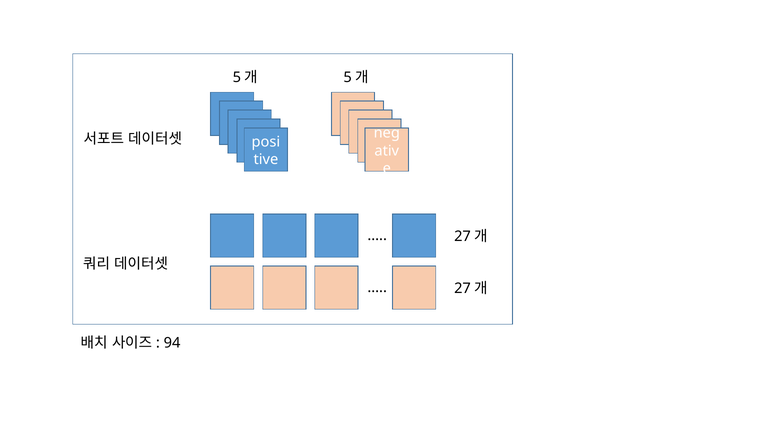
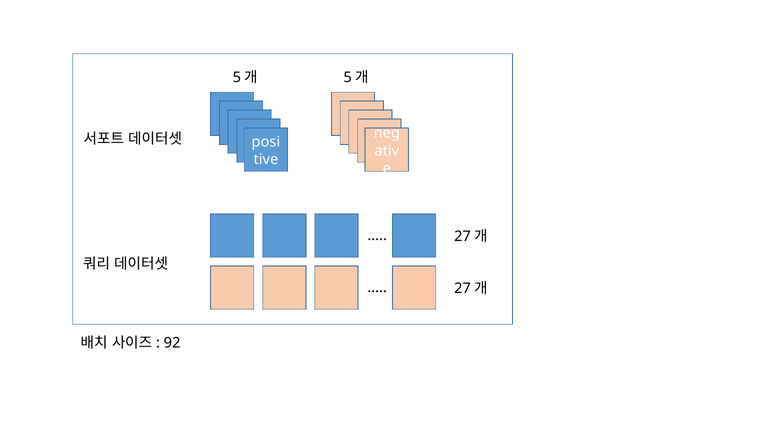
94: 94 -> 92
